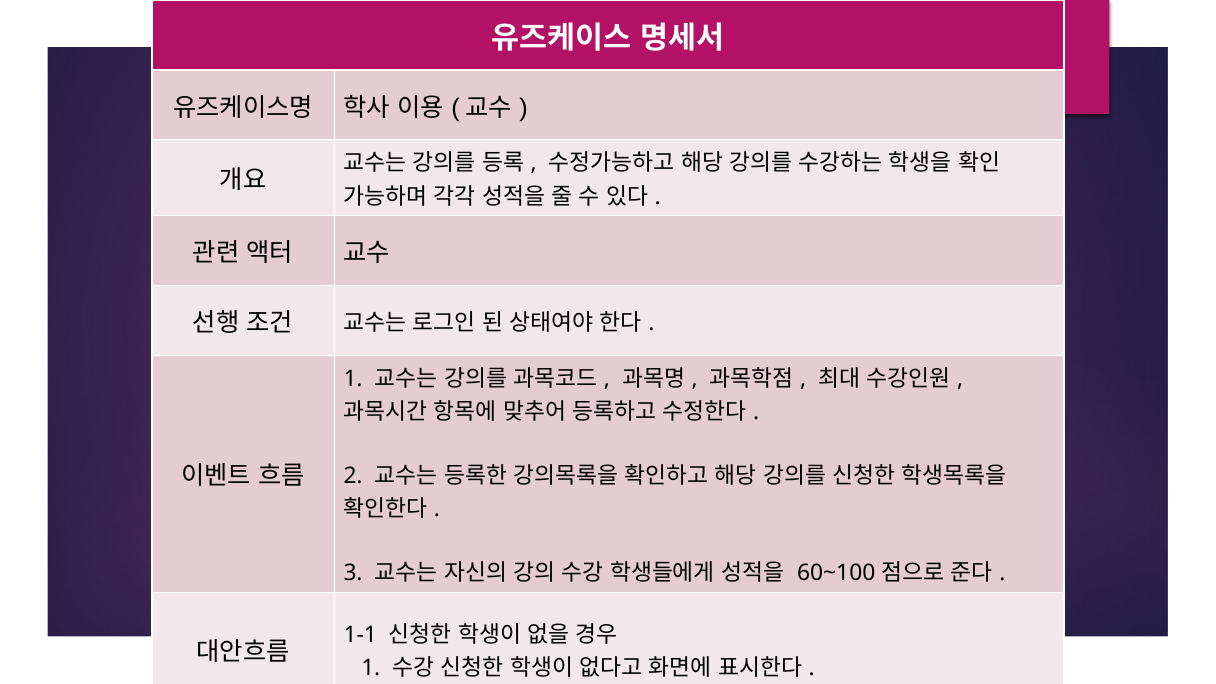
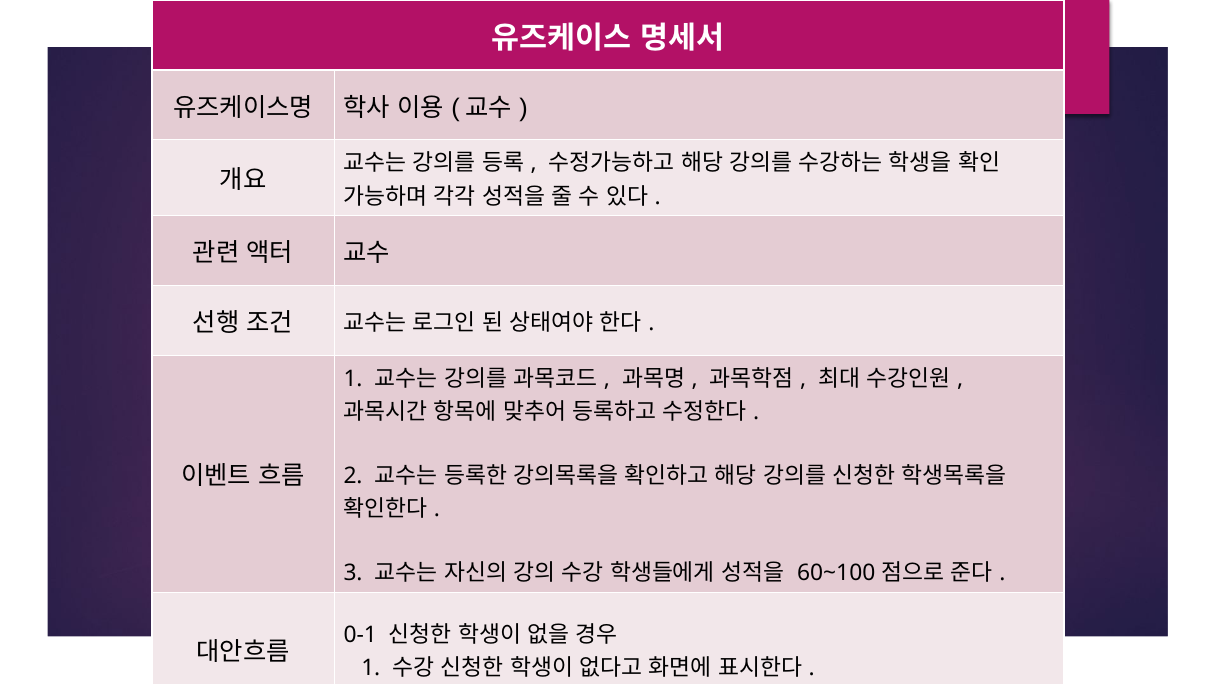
1-1: 1-1 -> 0-1
